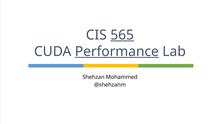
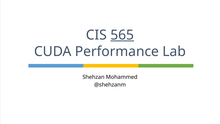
Performance underline: present -> none
